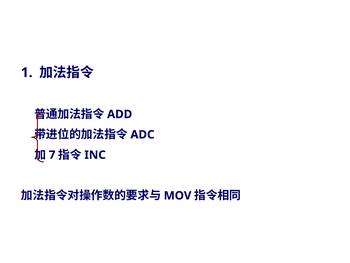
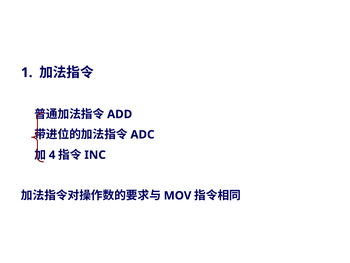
7: 7 -> 4
